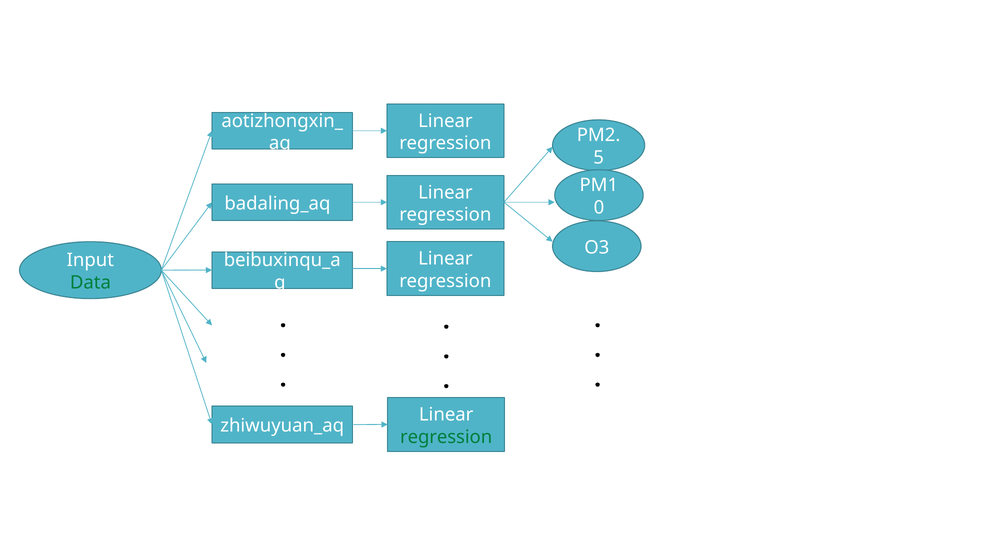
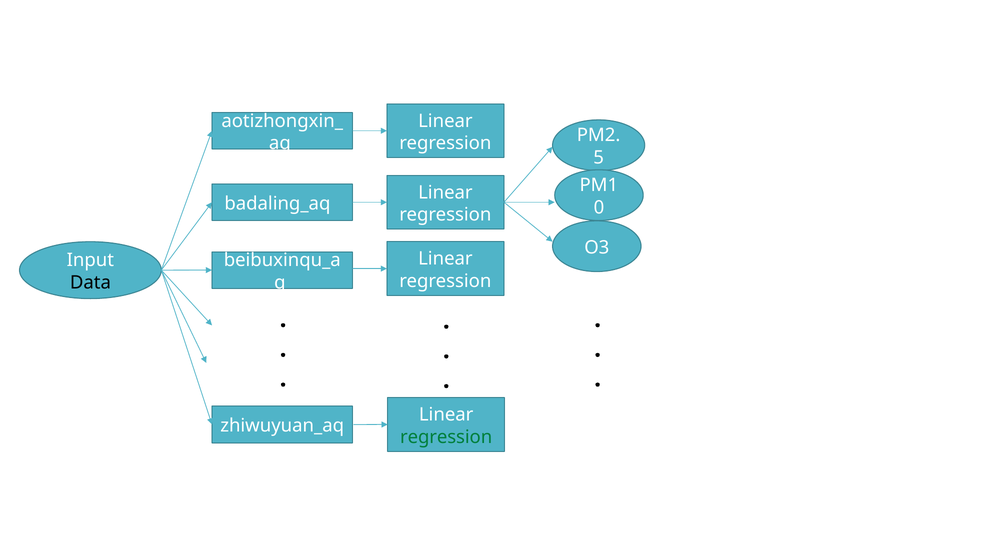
Data colour: green -> black
